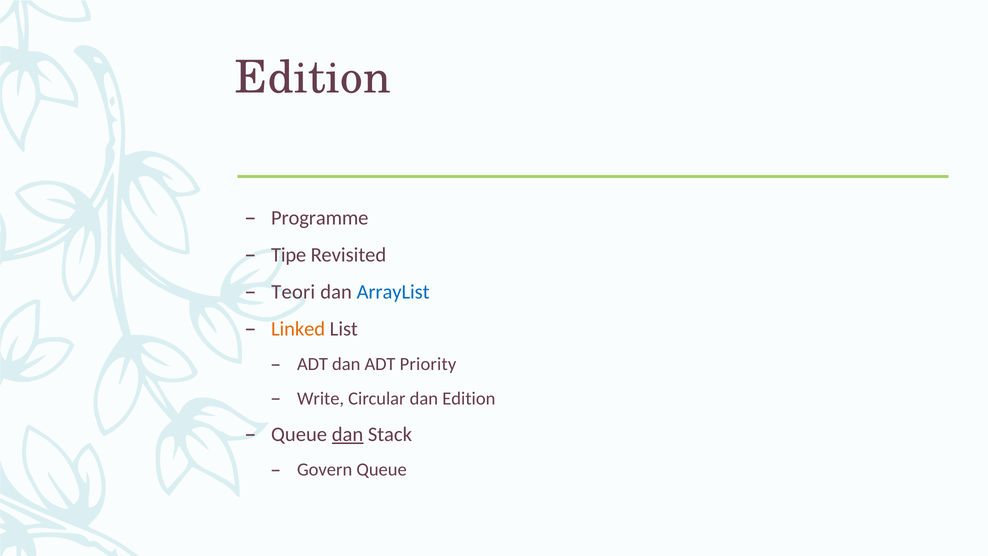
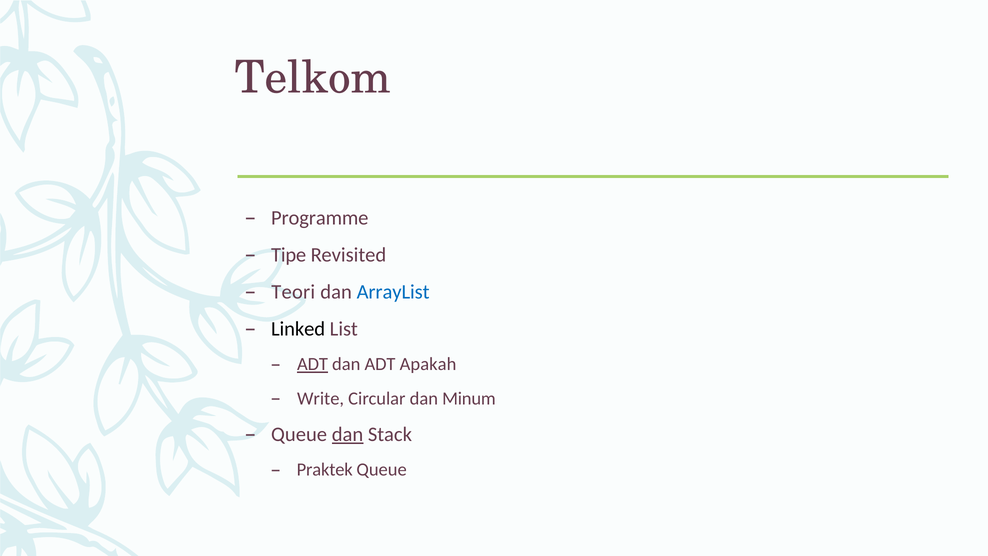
Edition at (313, 78): Edition -> Telkom
Linked colour: orange -> black
ADT at (312, 364) underline: none -> present
Priority: Priority -> Apakah
dan Edition: Edition -> Minum
Govern: Govern -> Praktek
